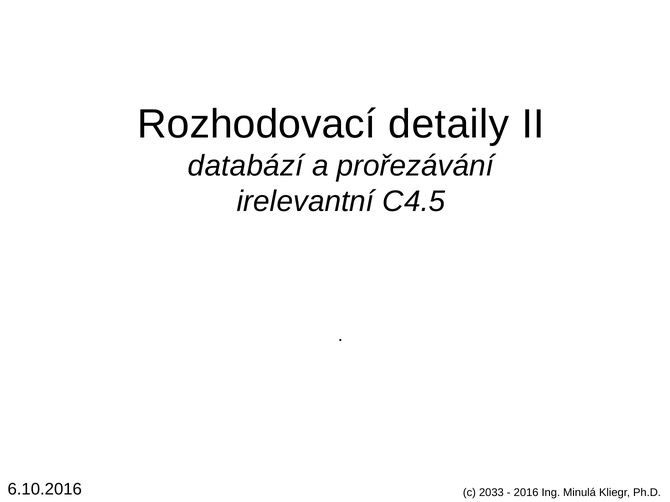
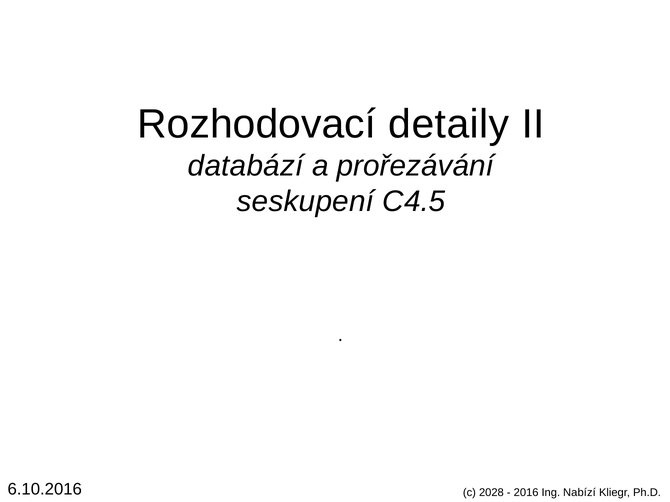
irelevantní: irelevantní -> seskupení
2033: 2033 -> 2028
Minulá: Minulá -> Nabízí
